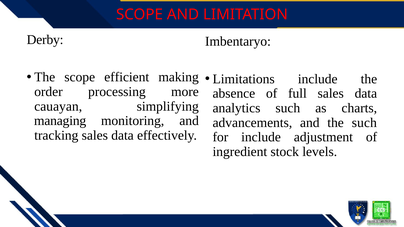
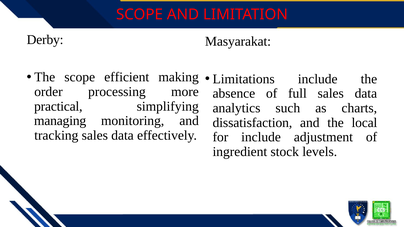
Imbentaryo: Imbentaryo -> Masyarakat
cauayan: cauayan -> practical
advancements: advancements -> dissatisfaction
the such: such -> local
